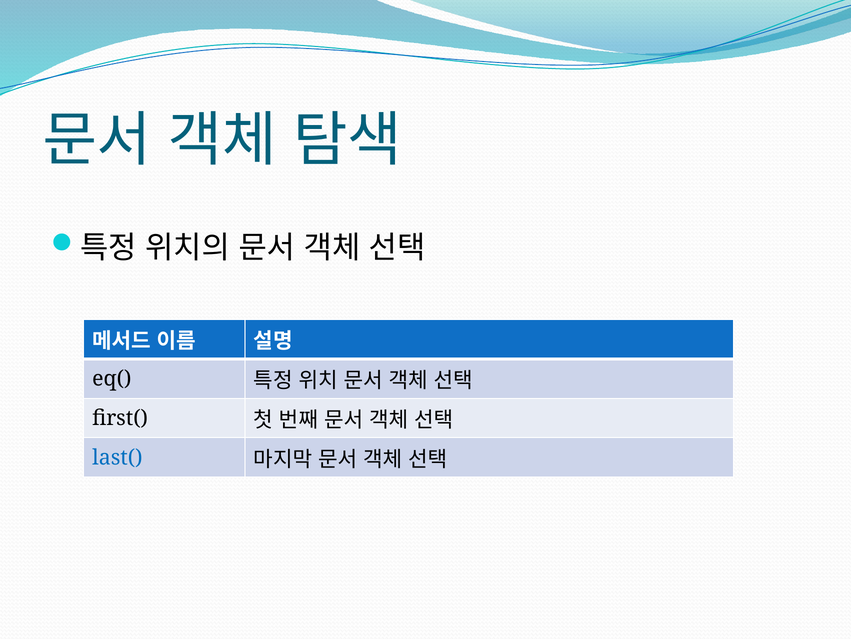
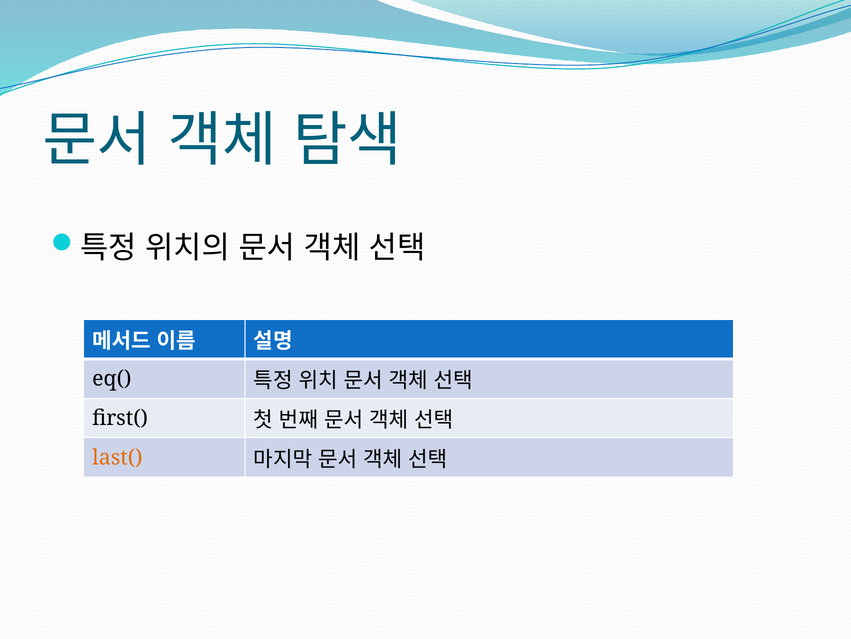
last( colour: blue -> orange
